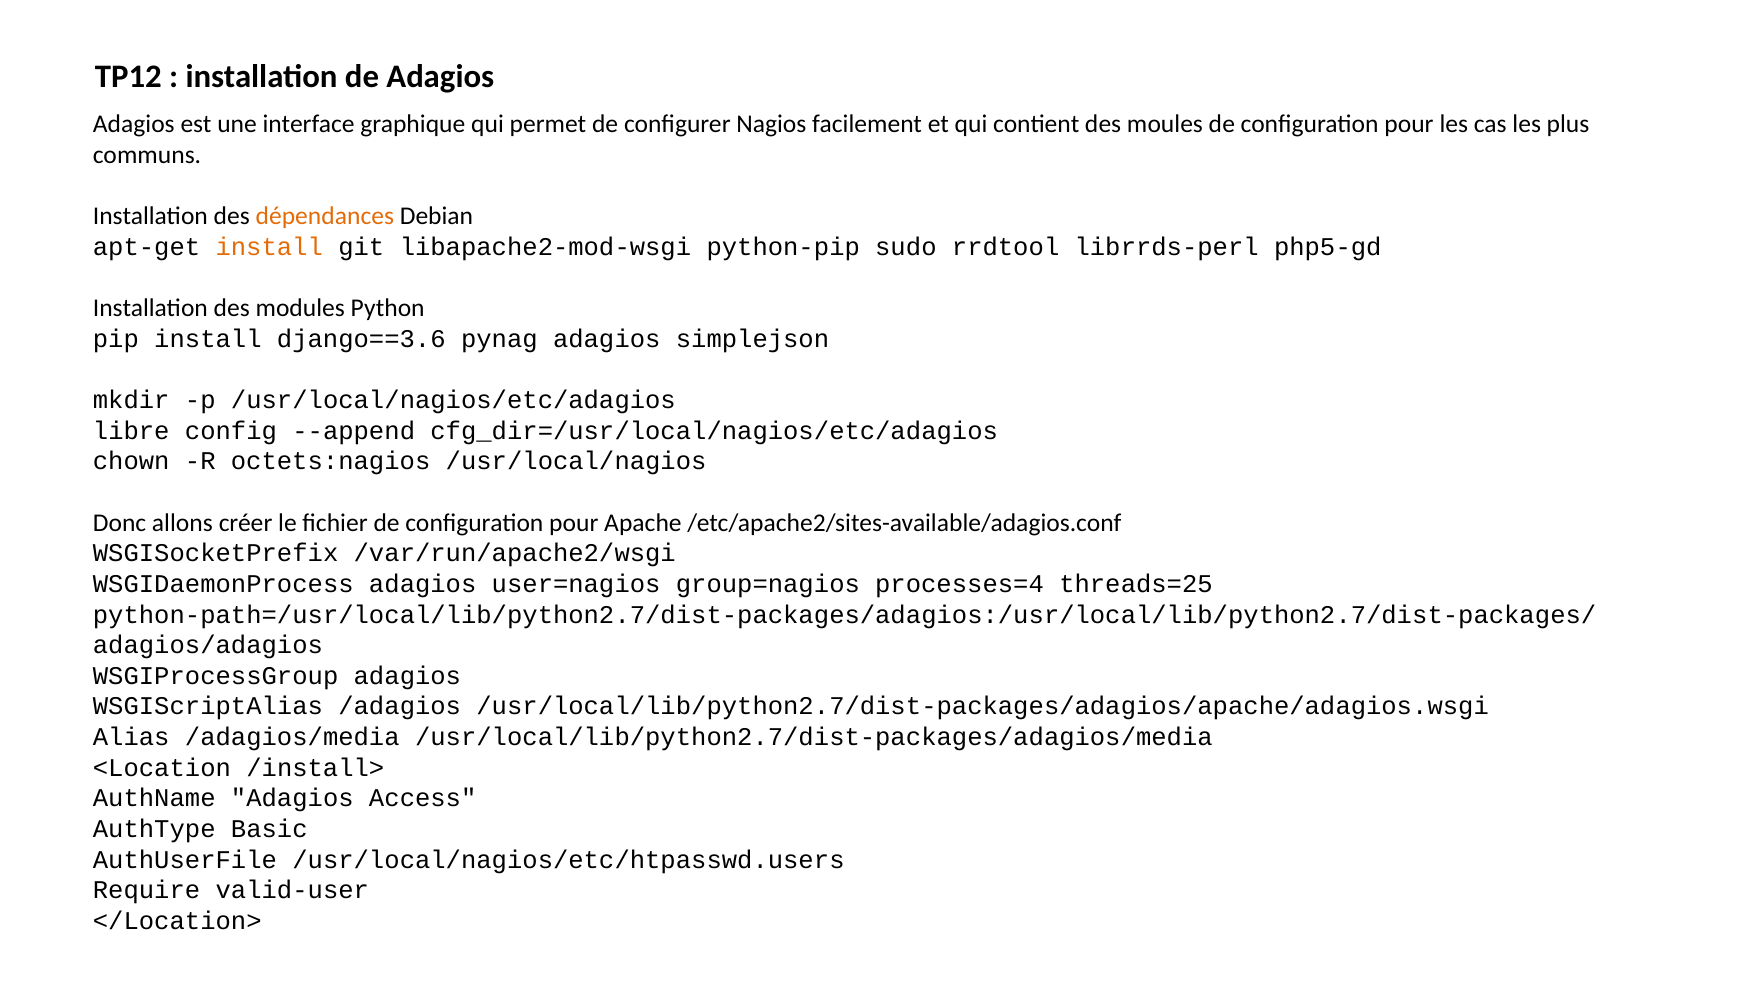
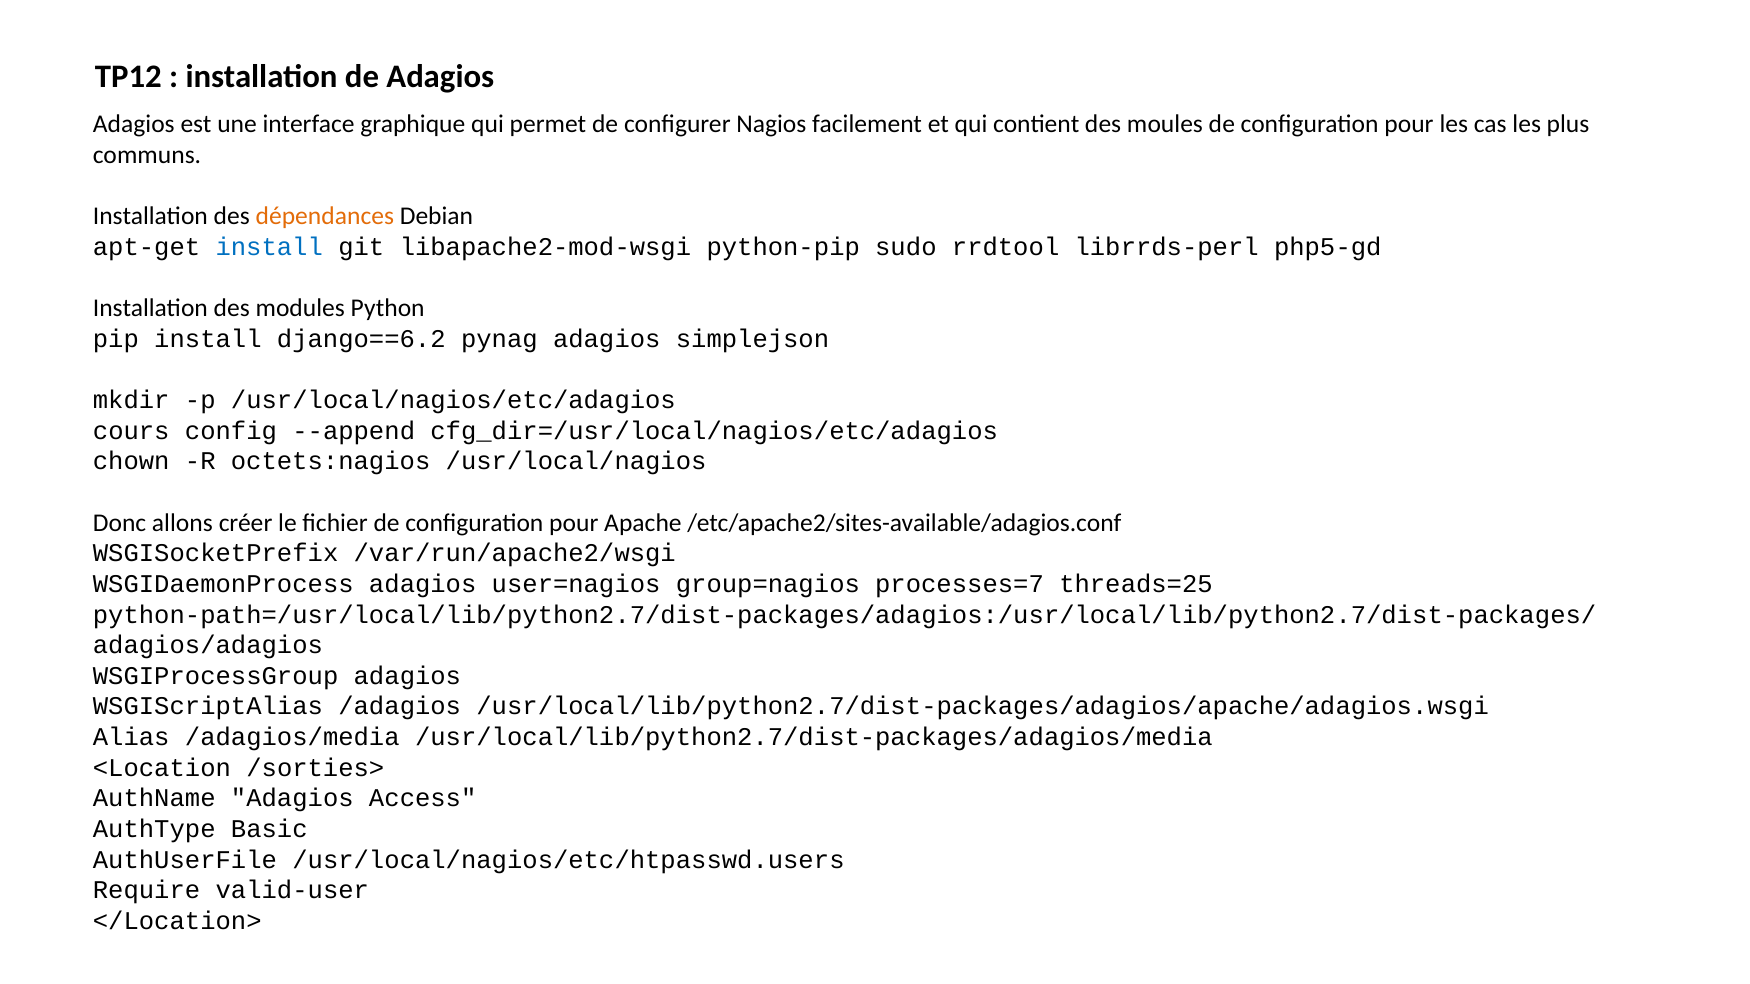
install at (269, 247) colour: orange -> blue
django==3.6: django==3.6 -> django==6.2
libre: libre -> cours
processes=4: processes=4 -> processes=7
/install>: /install> -> /sorties>
